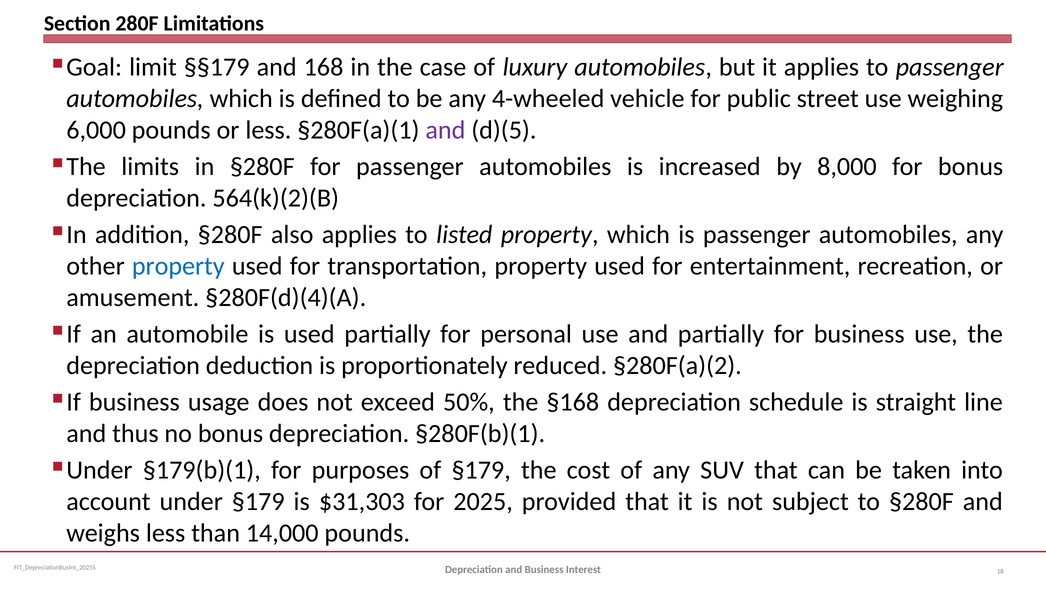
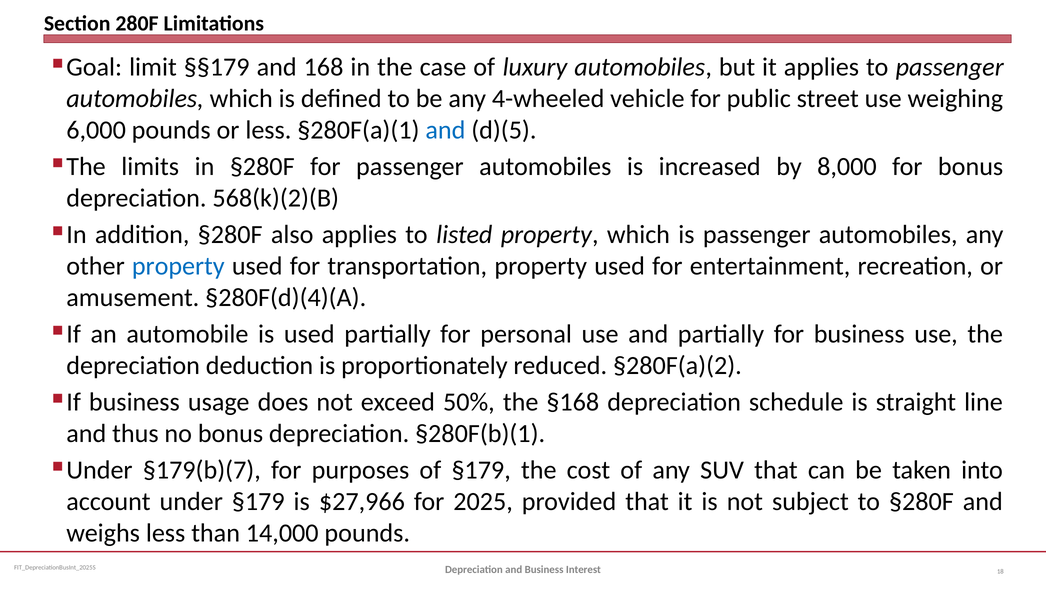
and at (445, 130) colour: purple -> blue
564(k)(2)(B: 564(k)(2)(B -> 568(k)(2)(B
§179(b)(1: §179(b)(1 -> §179(b)(7
$31,303: $31,303 -> $27,966
